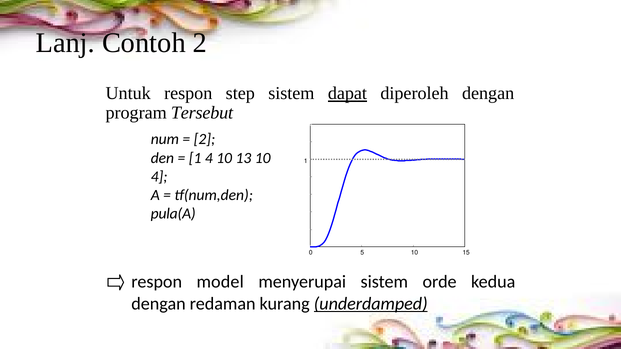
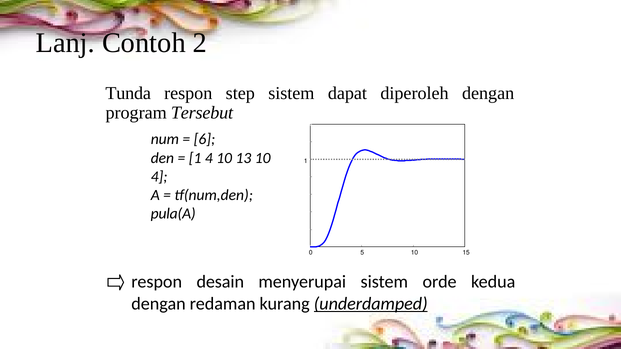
Untuk: Untuk -> Tunda
dapat underline: present -> none
2 at (204, 139): 2 -> 6
model: model -> desain
